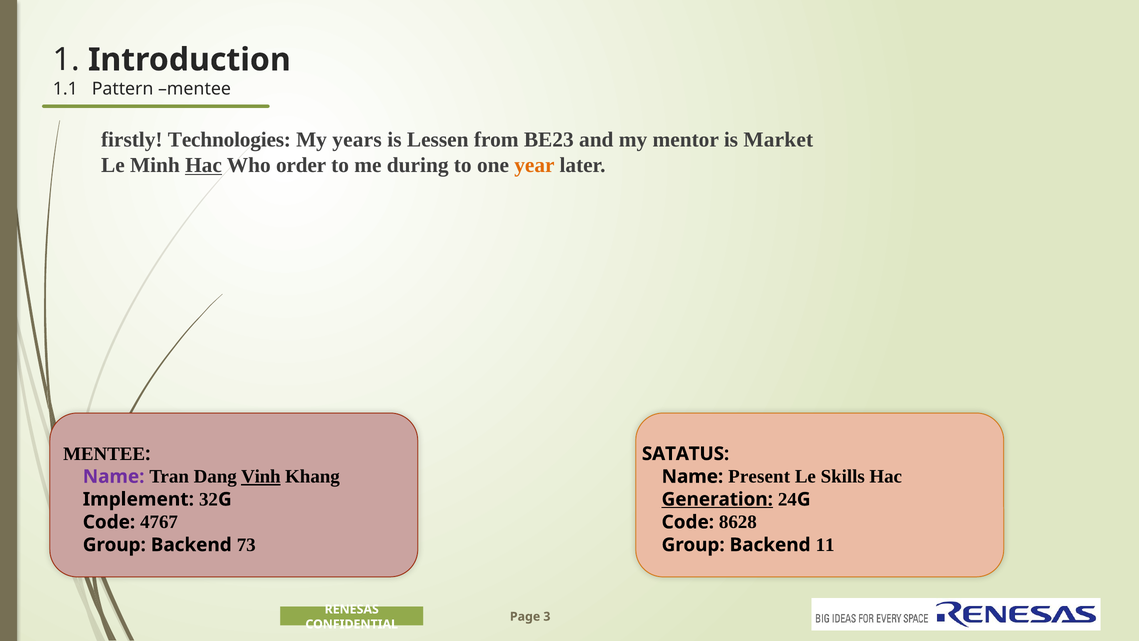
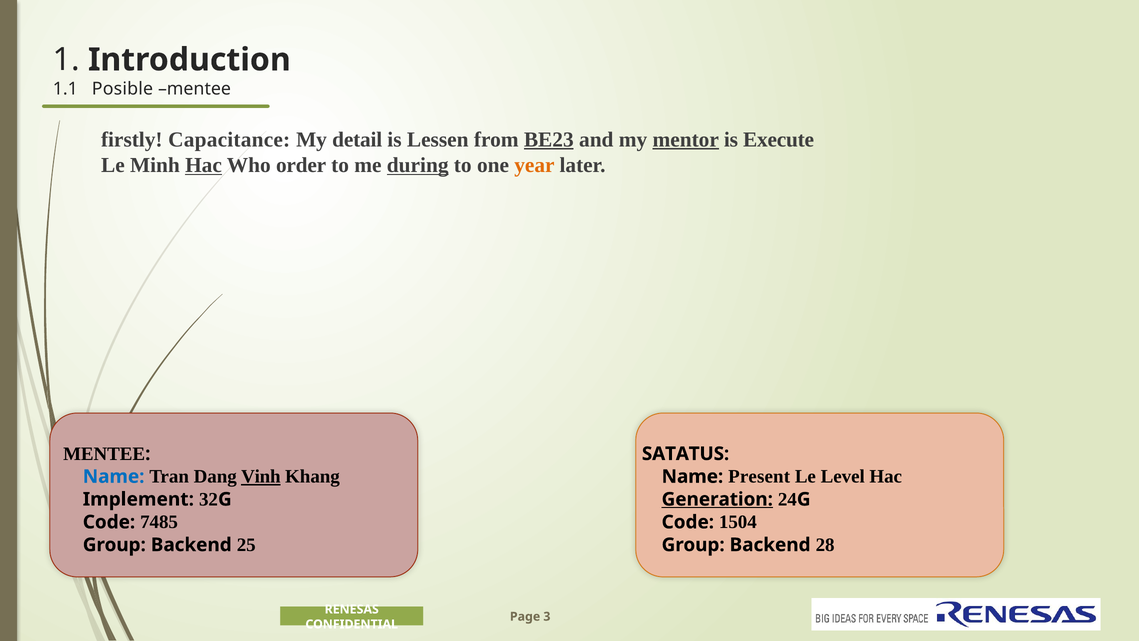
Pattern: Pattern -> Posible
Technologies: Technologies -> Capacitance
years: years -> detail
BE23 underline: none -> present
mentor underline: none -> present
Market: Market -> Execute
during underline: none -> present
Name at (114, 476) colour: purple -> blue
Skills: Skills -> Level
4767: 4767 -> 7485
8628: 8628 -> 1504
73: 73 -> 25
11: 11 -> 28
